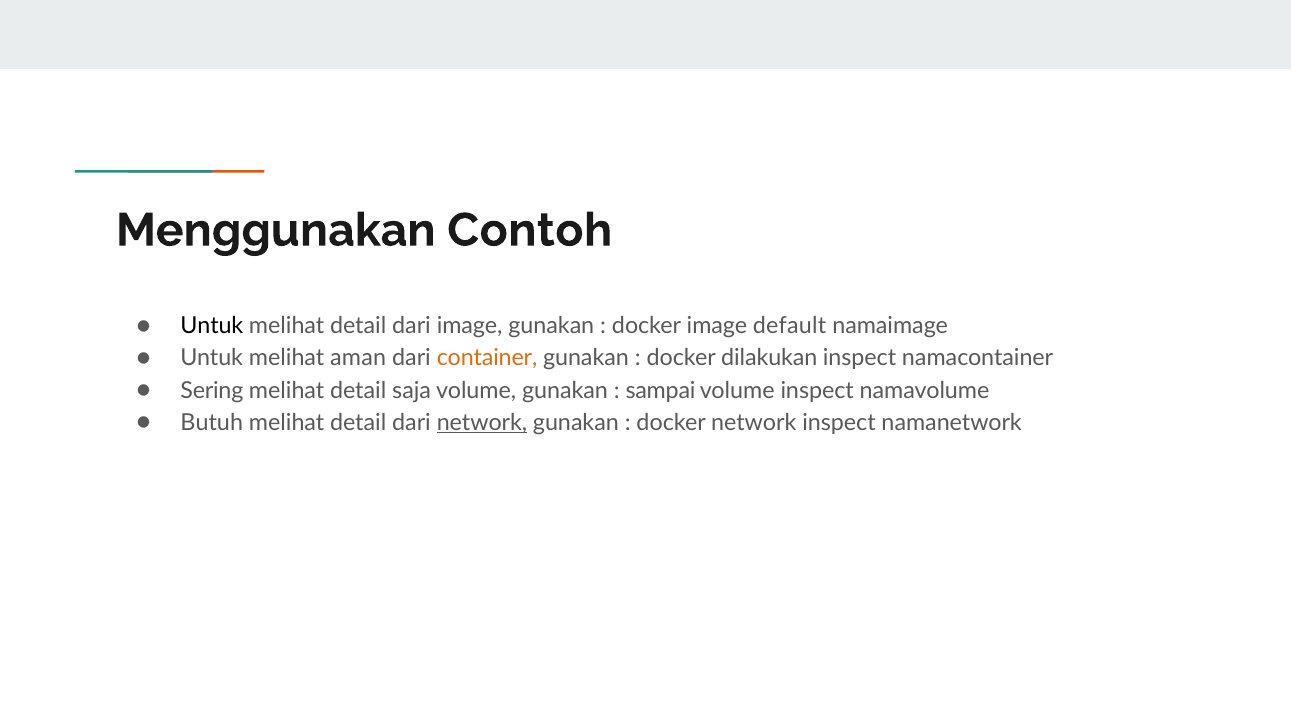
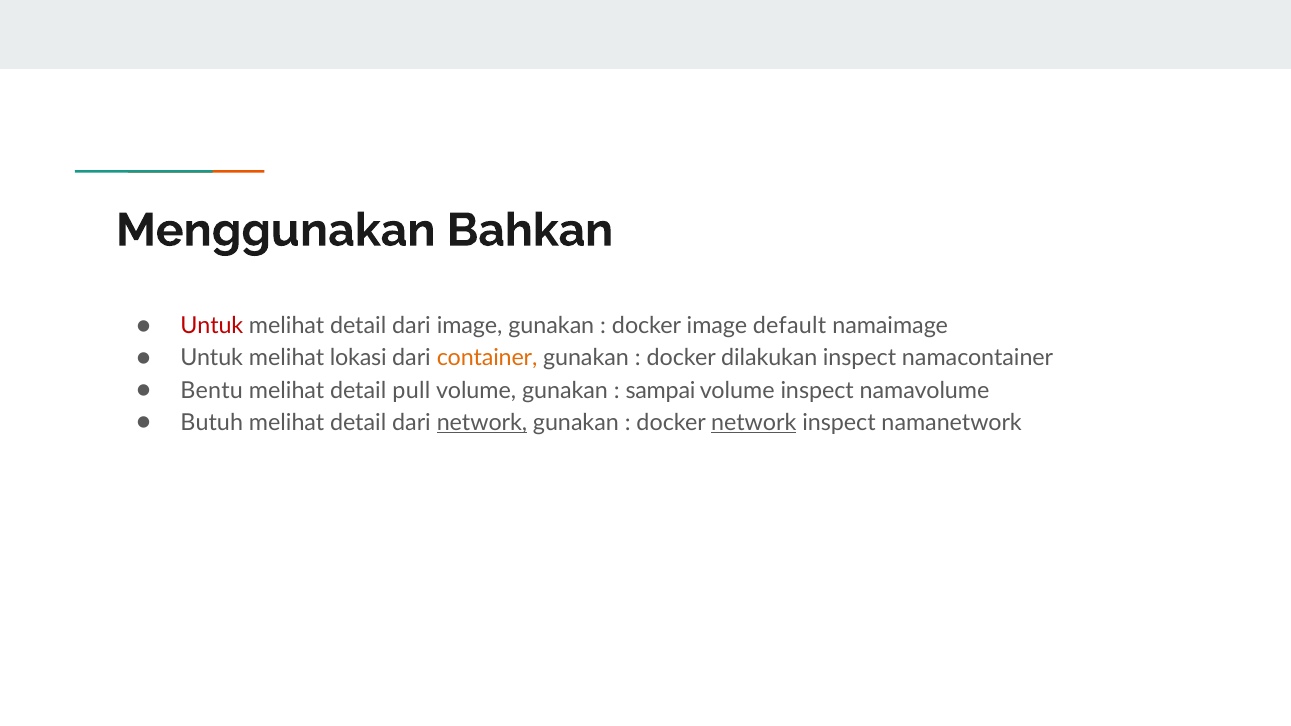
Contoh: Contoh -> Bahkan
Untuk at (212, 326) colour: black -> red
aman: aman -> lokasi
Sering: Sering -> Bentu
saja: saja -> pull
network at (754, 423) underline: none -> present
